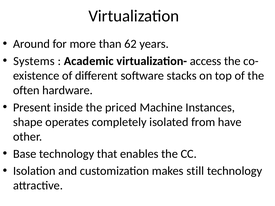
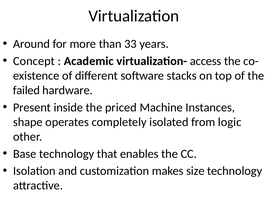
62: 62 -> 33
Systems: Systems -> Concept
often: often -> failed
have: have -> logic
still: still -> size
